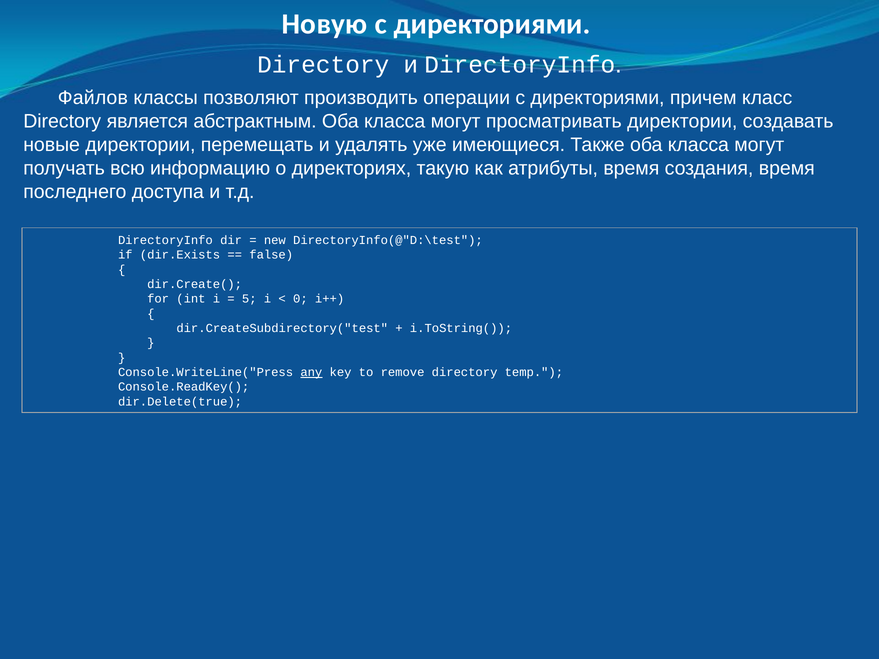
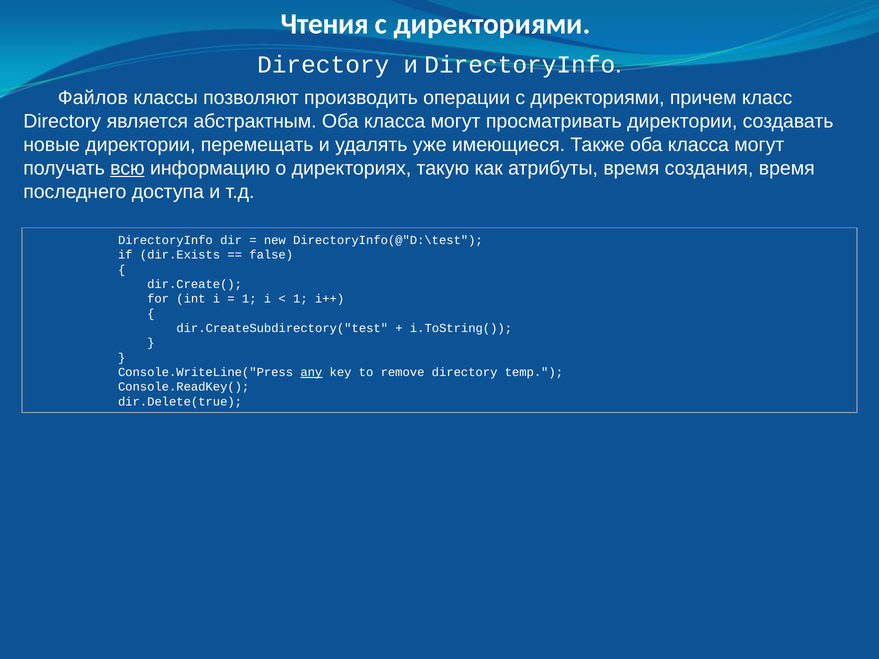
Новую: Новую -> Чтения
всю underline: none -> present
5 at (249, 299): 5 -> 1
0 at (300, 299): 0 -> 1
